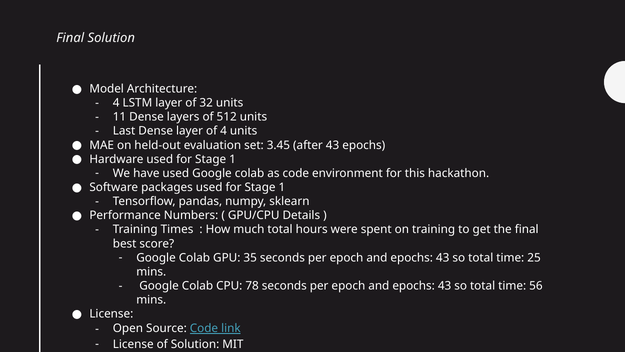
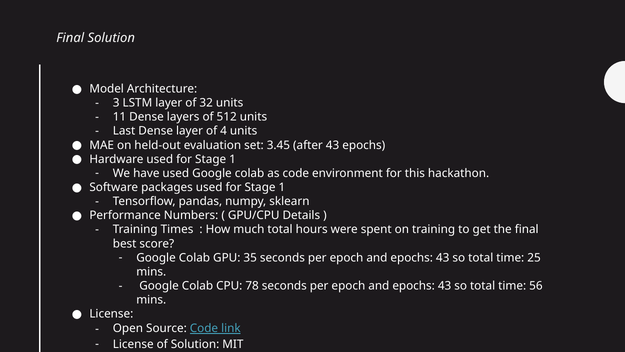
4 at (116, 103): 4 -> 3
